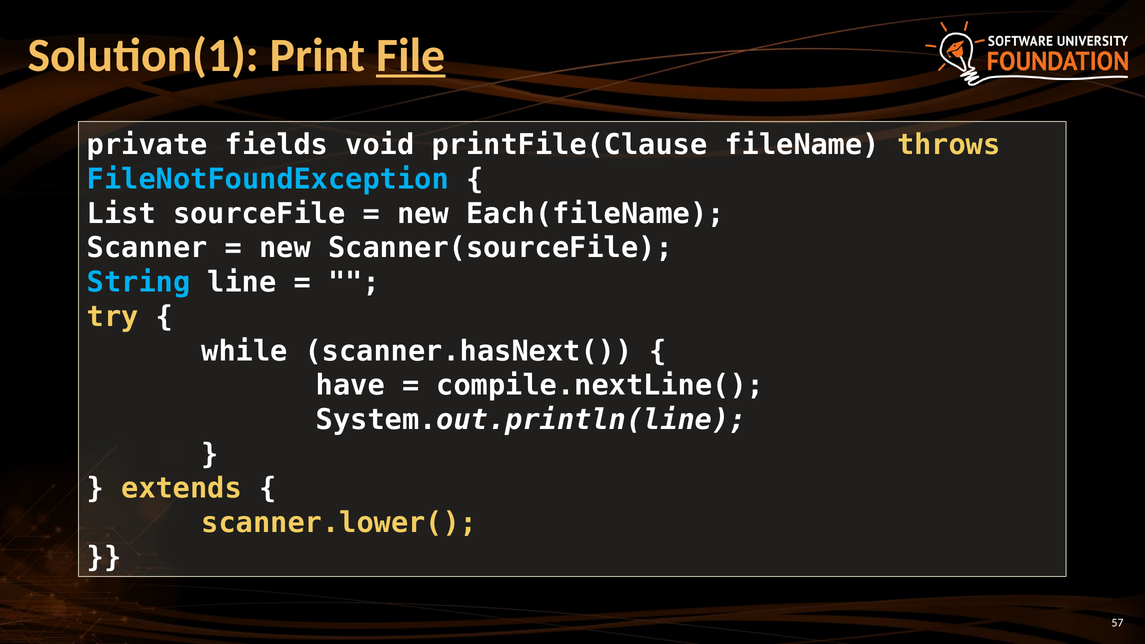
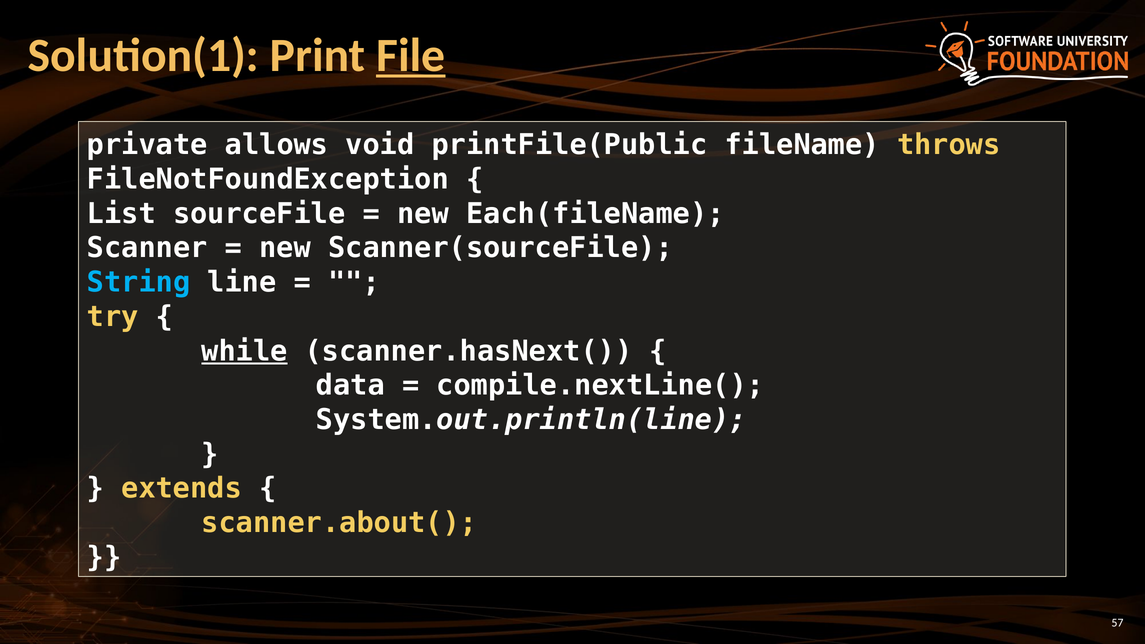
fields: fields -> allows
printFile(Clause: printFile(Clause -> printFile(Public
FileNotFoundException colour: light blue -> white
while underline: none -> present
have: have -> data
scanner.lower(: scanner.lower( -> scanner.about(
